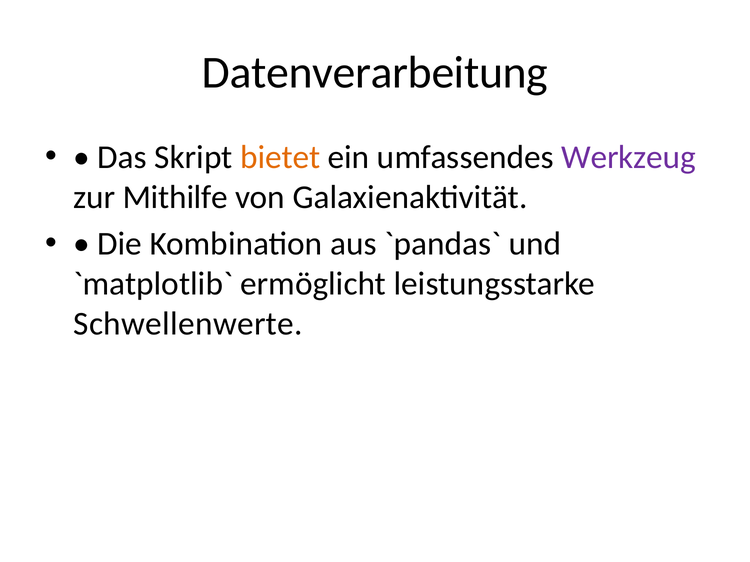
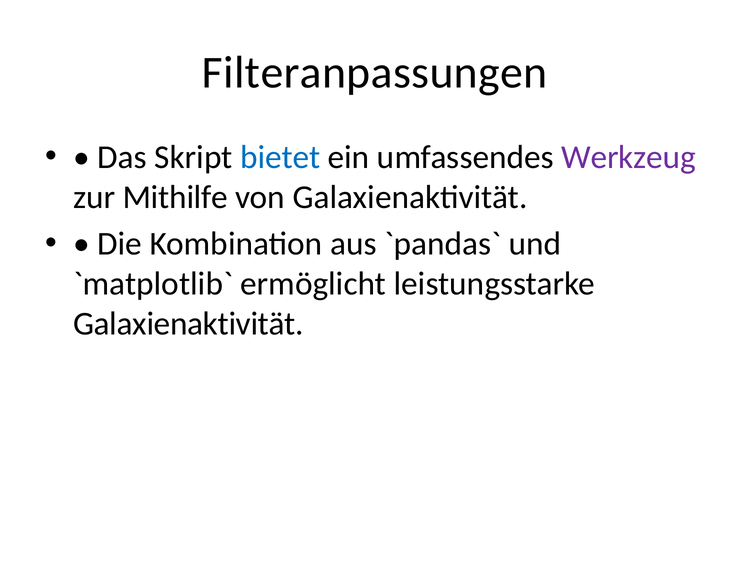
Datenverarbeitung: Datenverarbeitung -> Filteranpassungen
bietet colour: orange -> blue
Schwellenwerte at (188, 324): Schwellenwerte -> Galaxienaktivität
